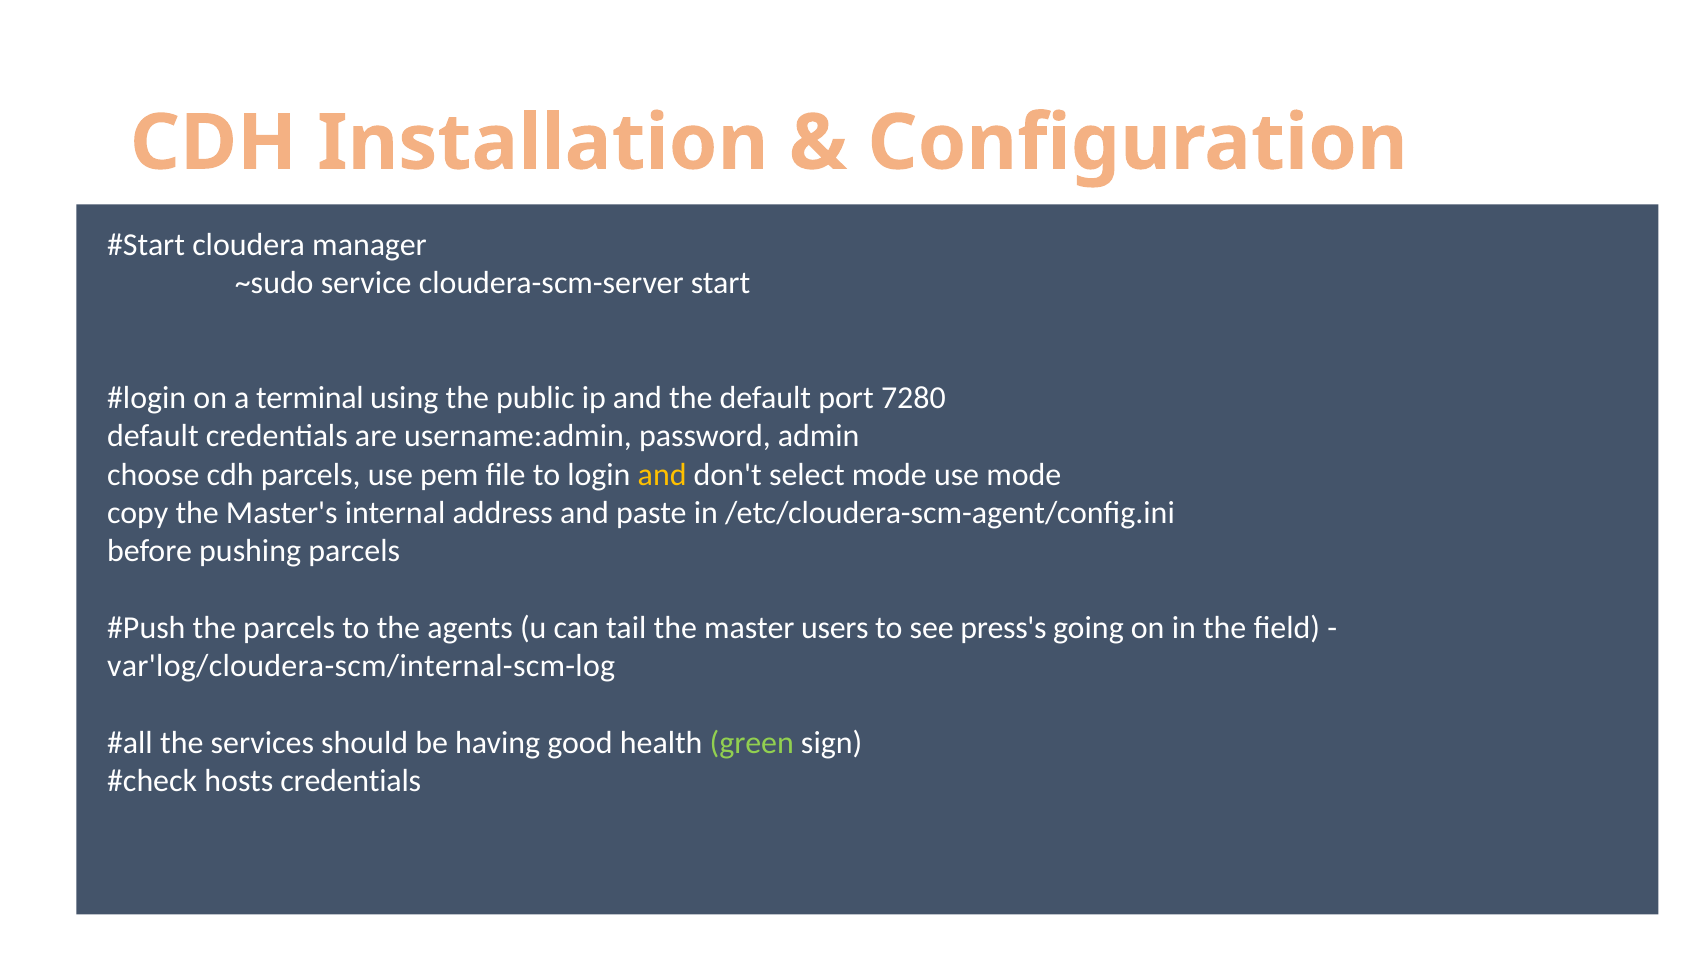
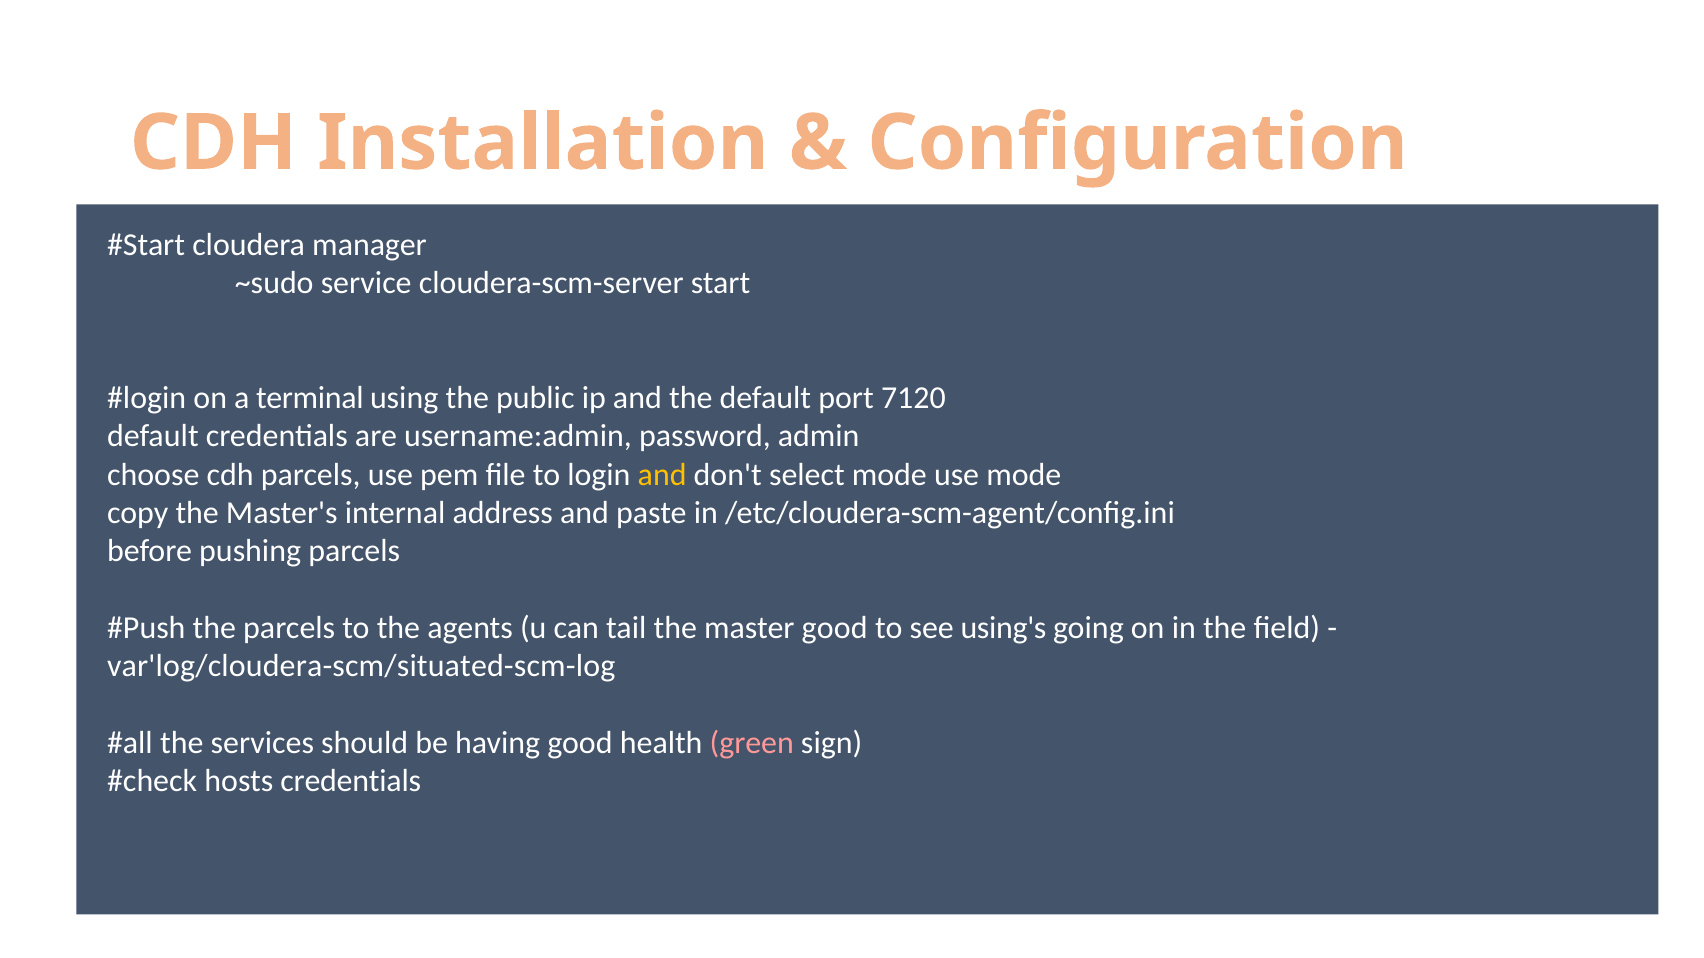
7280: 7280 -> 7120
master users: users -> good
press's: press's -> using's
var'log/cloudera-scm/internal-scm-log: var'log/cloudera-scm/internal-scm-log -> var'log/cloudera-scm/situated-scm-log
green colour: light green -> pink
